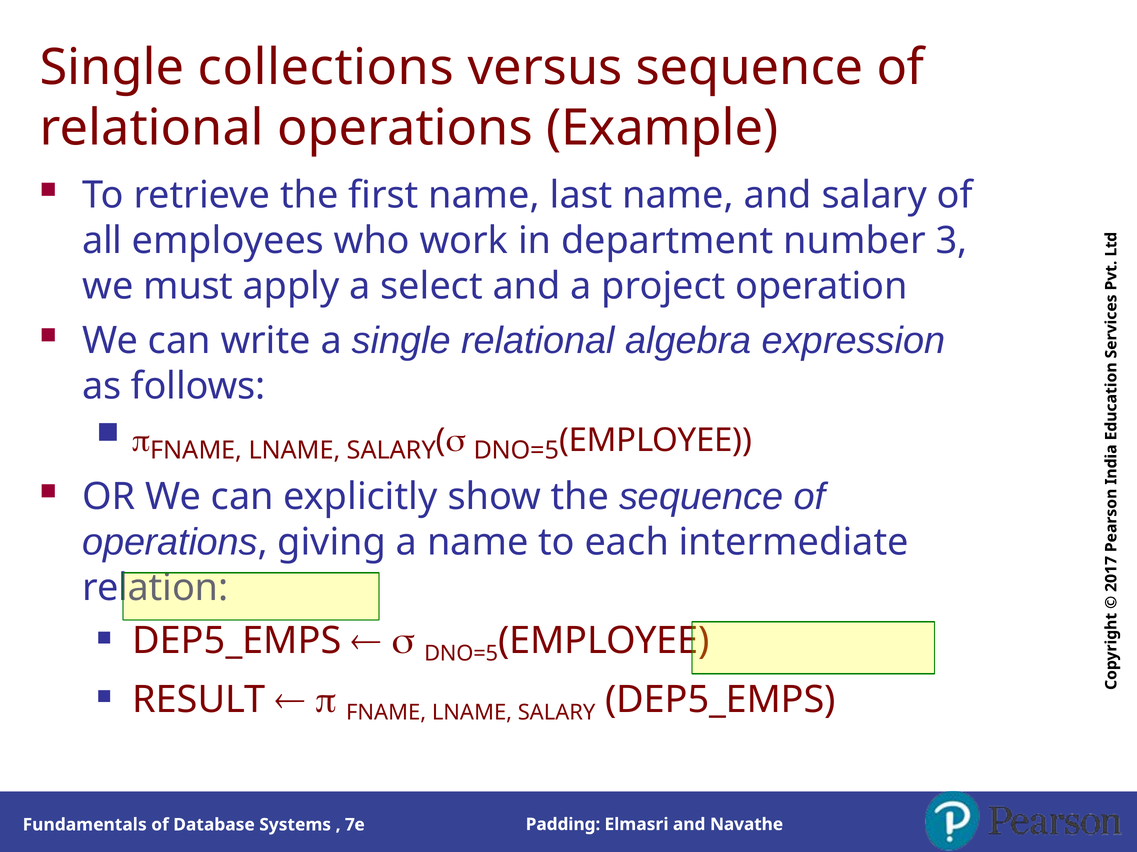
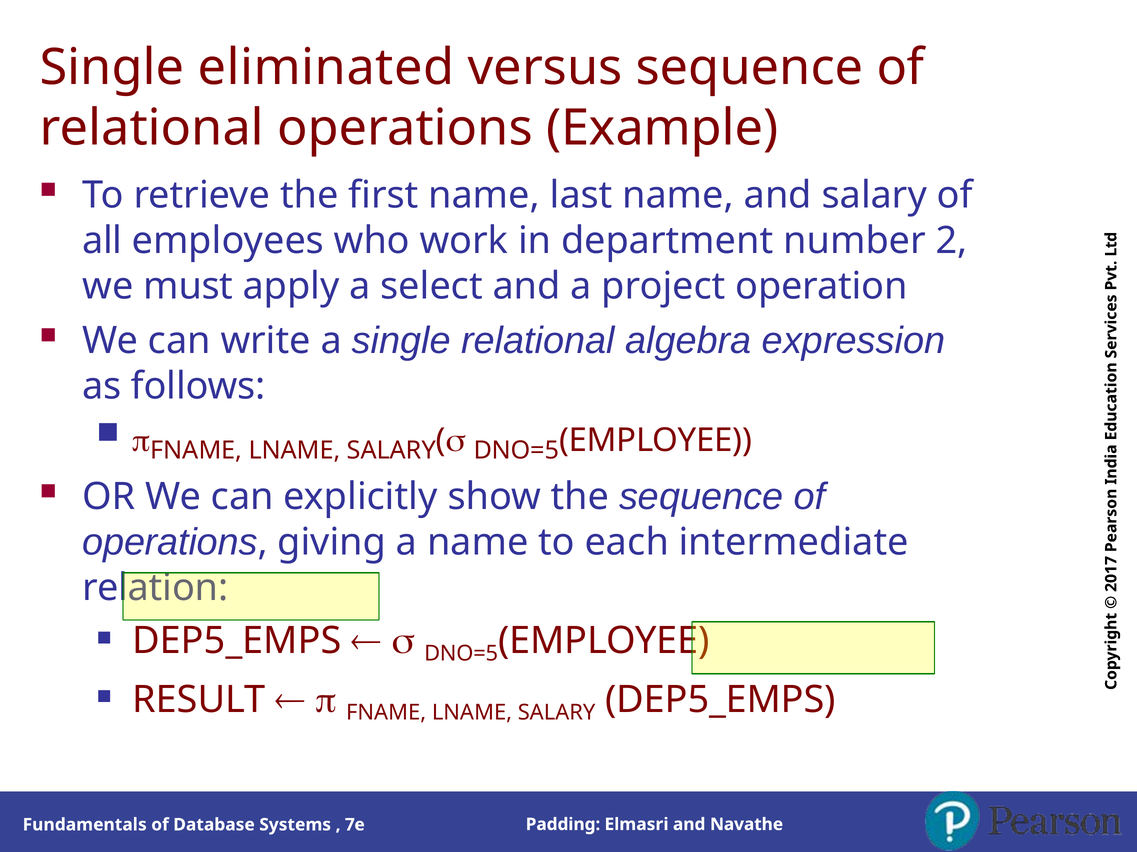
collections: collections -> eliminated
number 3: 3 -> 2
